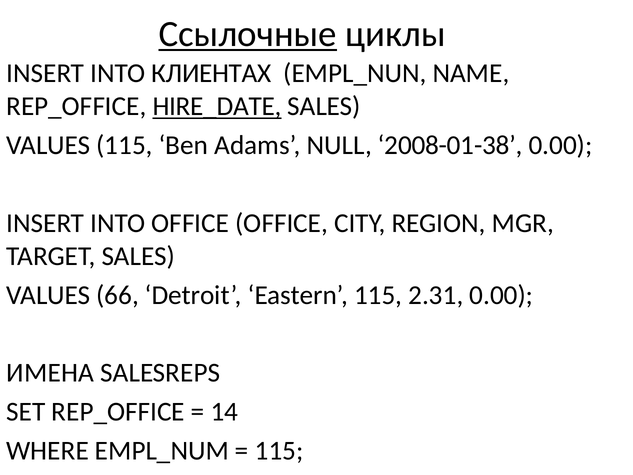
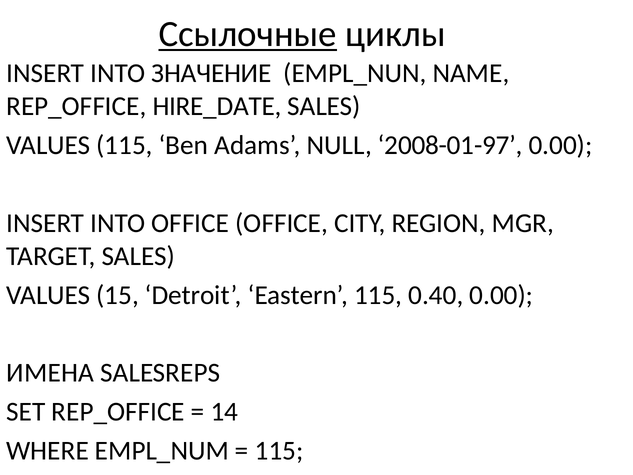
КЛИЕНТАХ: КЛИЕНТАХ -> ЗНАЧЕНИЕ
HIRE_DATE underline: present -> none
2008-01-38: 2008-01-38 -> 2008-01-97
66: 66 -> 15
2.31: 2.31 -> 0.40
